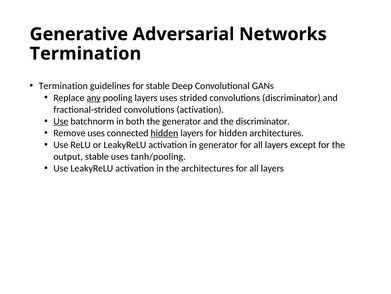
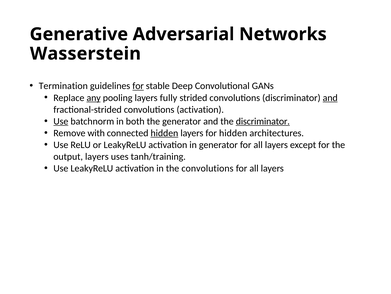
Termination at (85, 54): Termination -> Wasserstein
for at (138, 86) underline: none -> present
layers uses: uses -> fully
and at (330, 98) underline: none -> present
discriminator at (263, 121) underline: none -> present
Remove uses: uses -> with
output stable: stable -> layers
tanh/pooling: tanh/pooling -> tanh/training
the architectures: architectures -> convolutions
